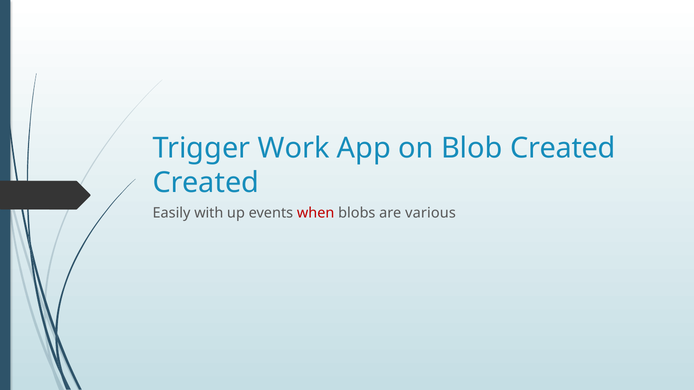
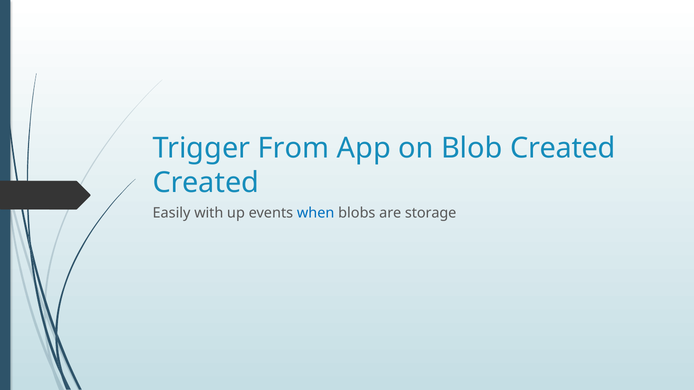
Work: Work -> From
when colour: red -> blue
various: various -> storage
